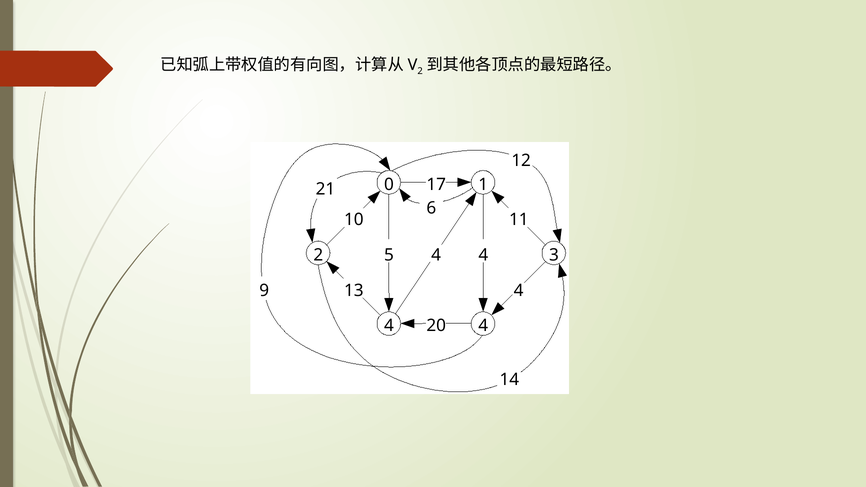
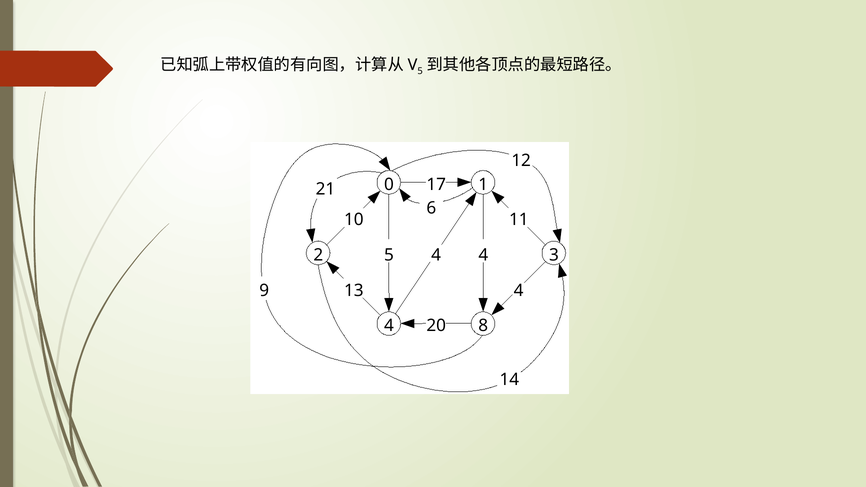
2 at (420, 71): 2 -> 5
4 4: 4 -> 8
